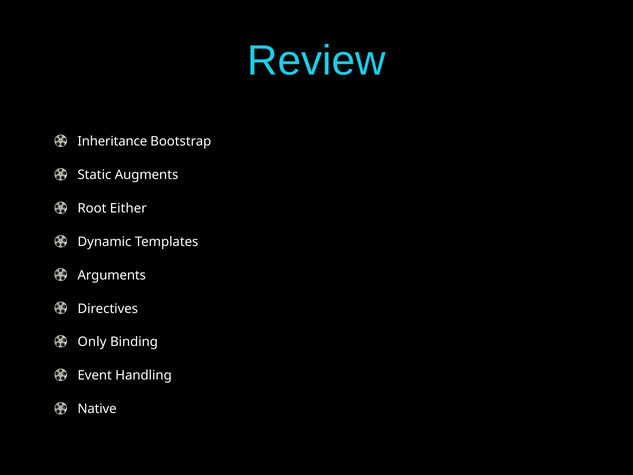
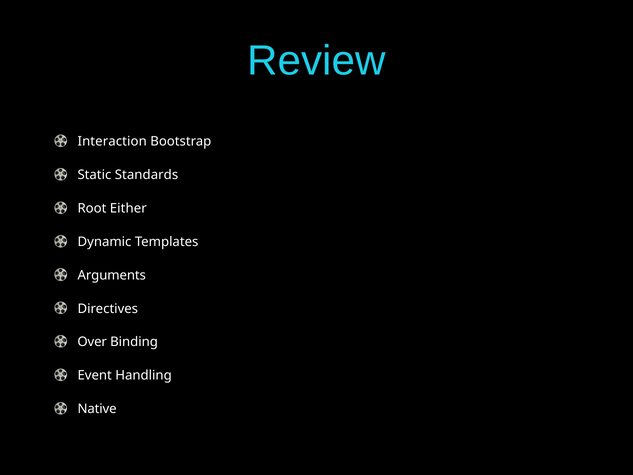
Inheritance: Inheritance -> Interaction
Augments: Augments -> Standards
Only: Only -> Over
